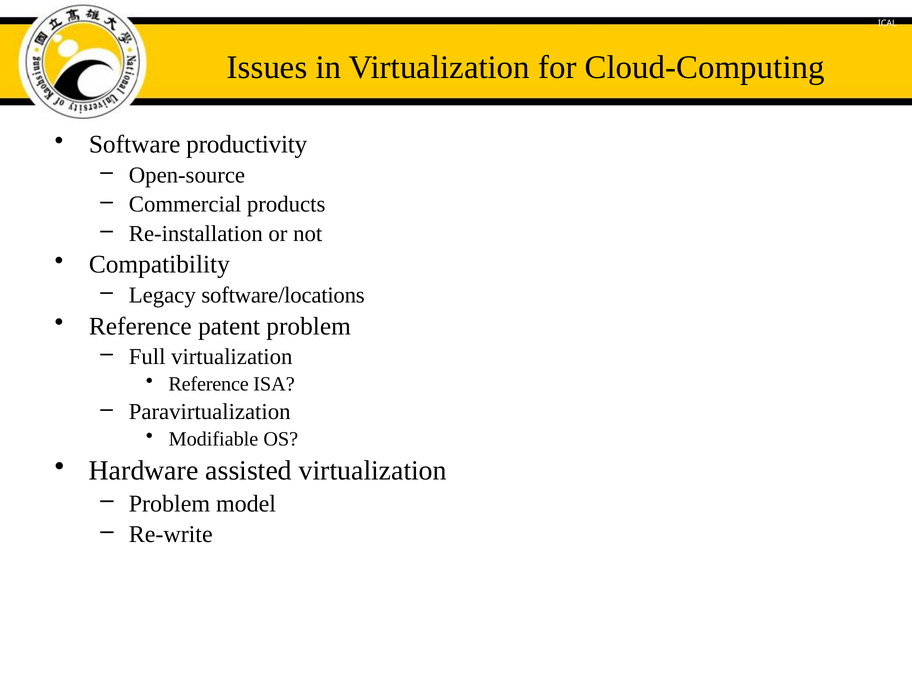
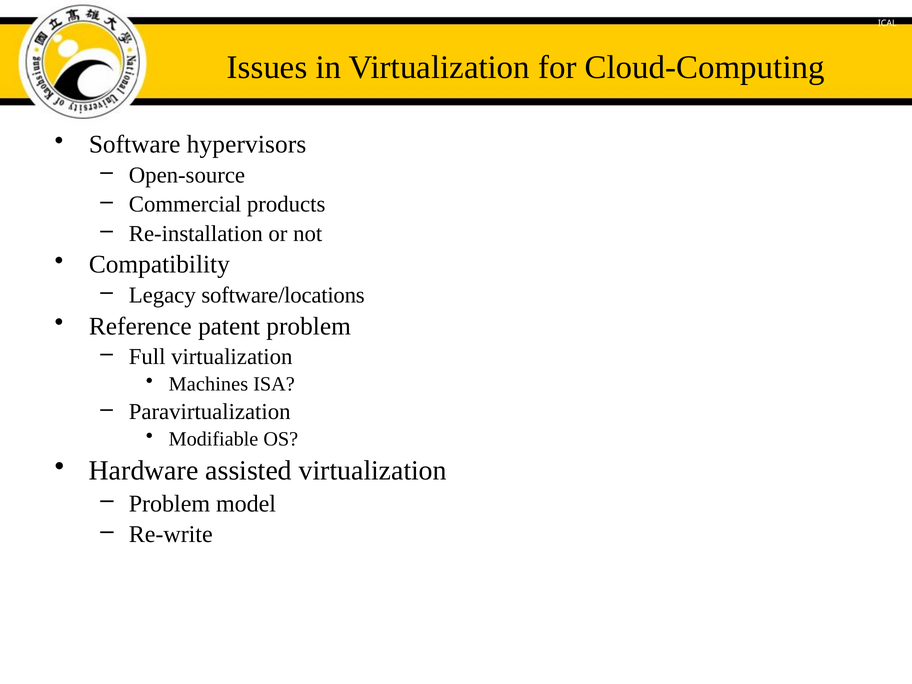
productivity: productivity -> hypervisors
Reference at (209, 384): Reference -> Machines
